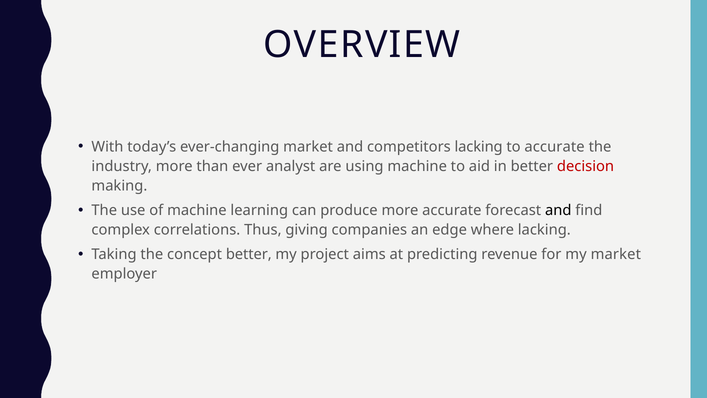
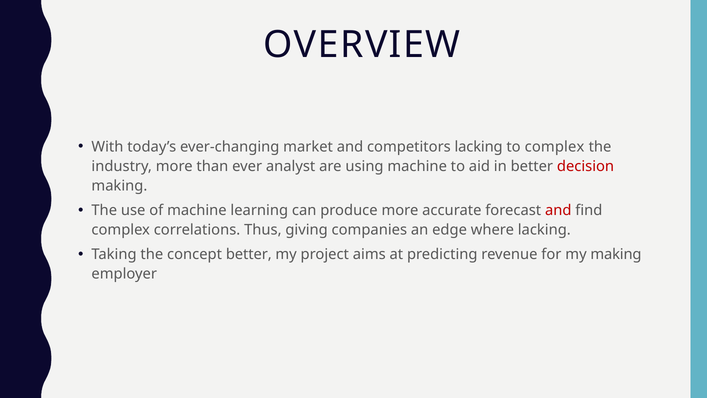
to accurate: accurate -> complex
and at (558, 210) colour: black -> red
my market: market -> making
